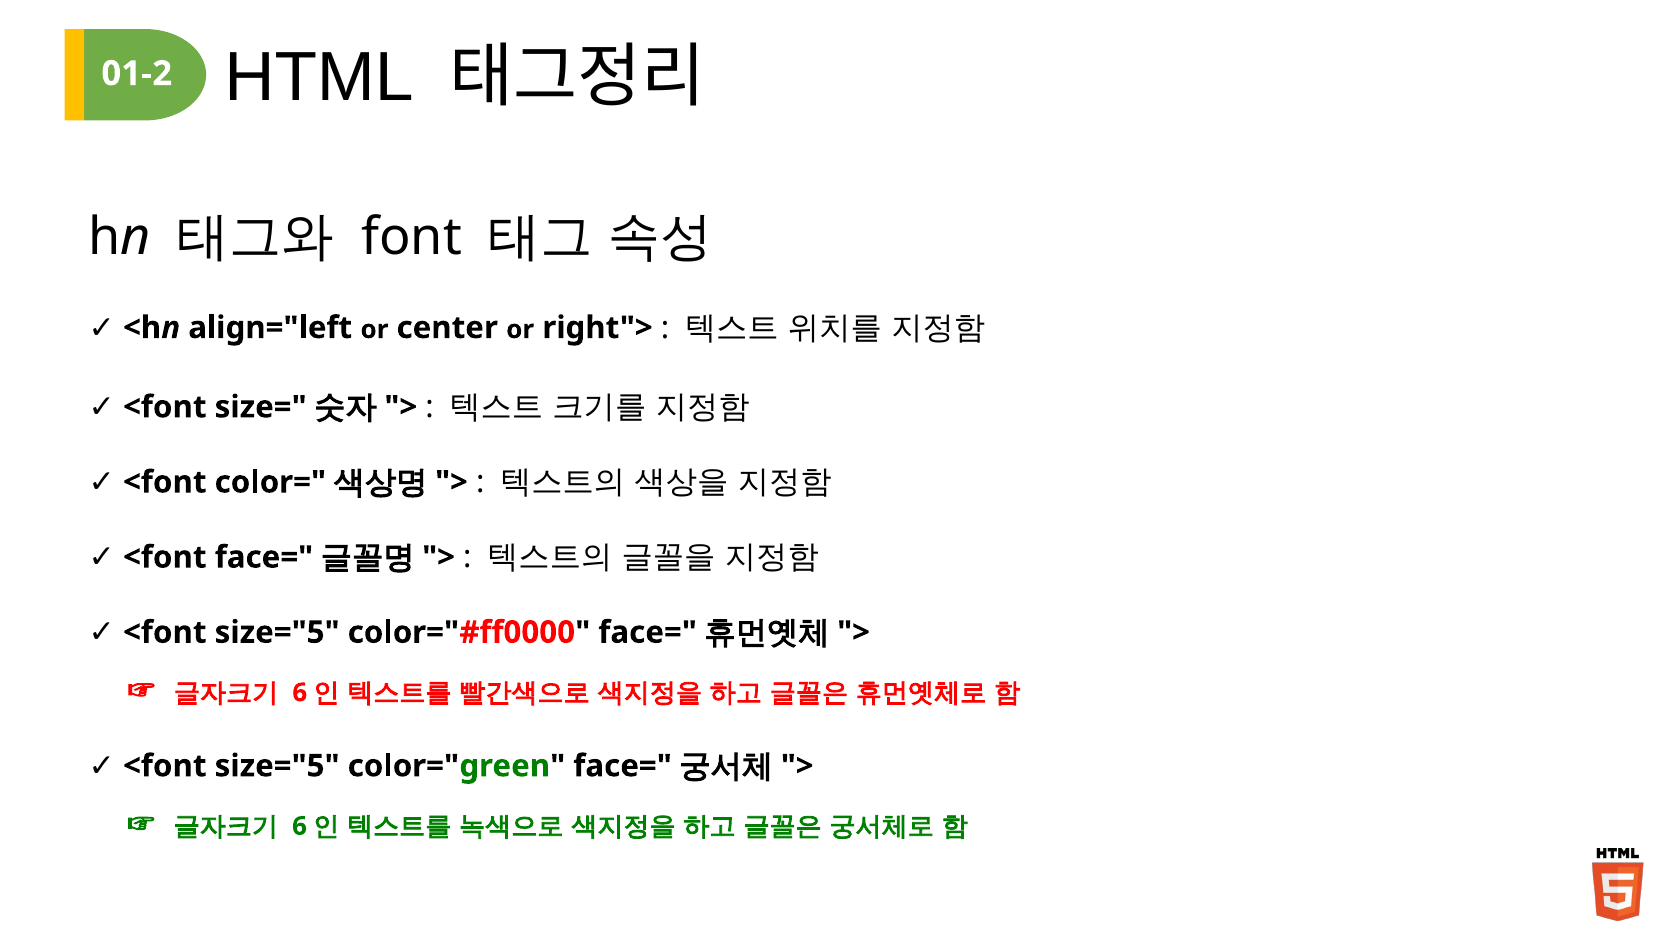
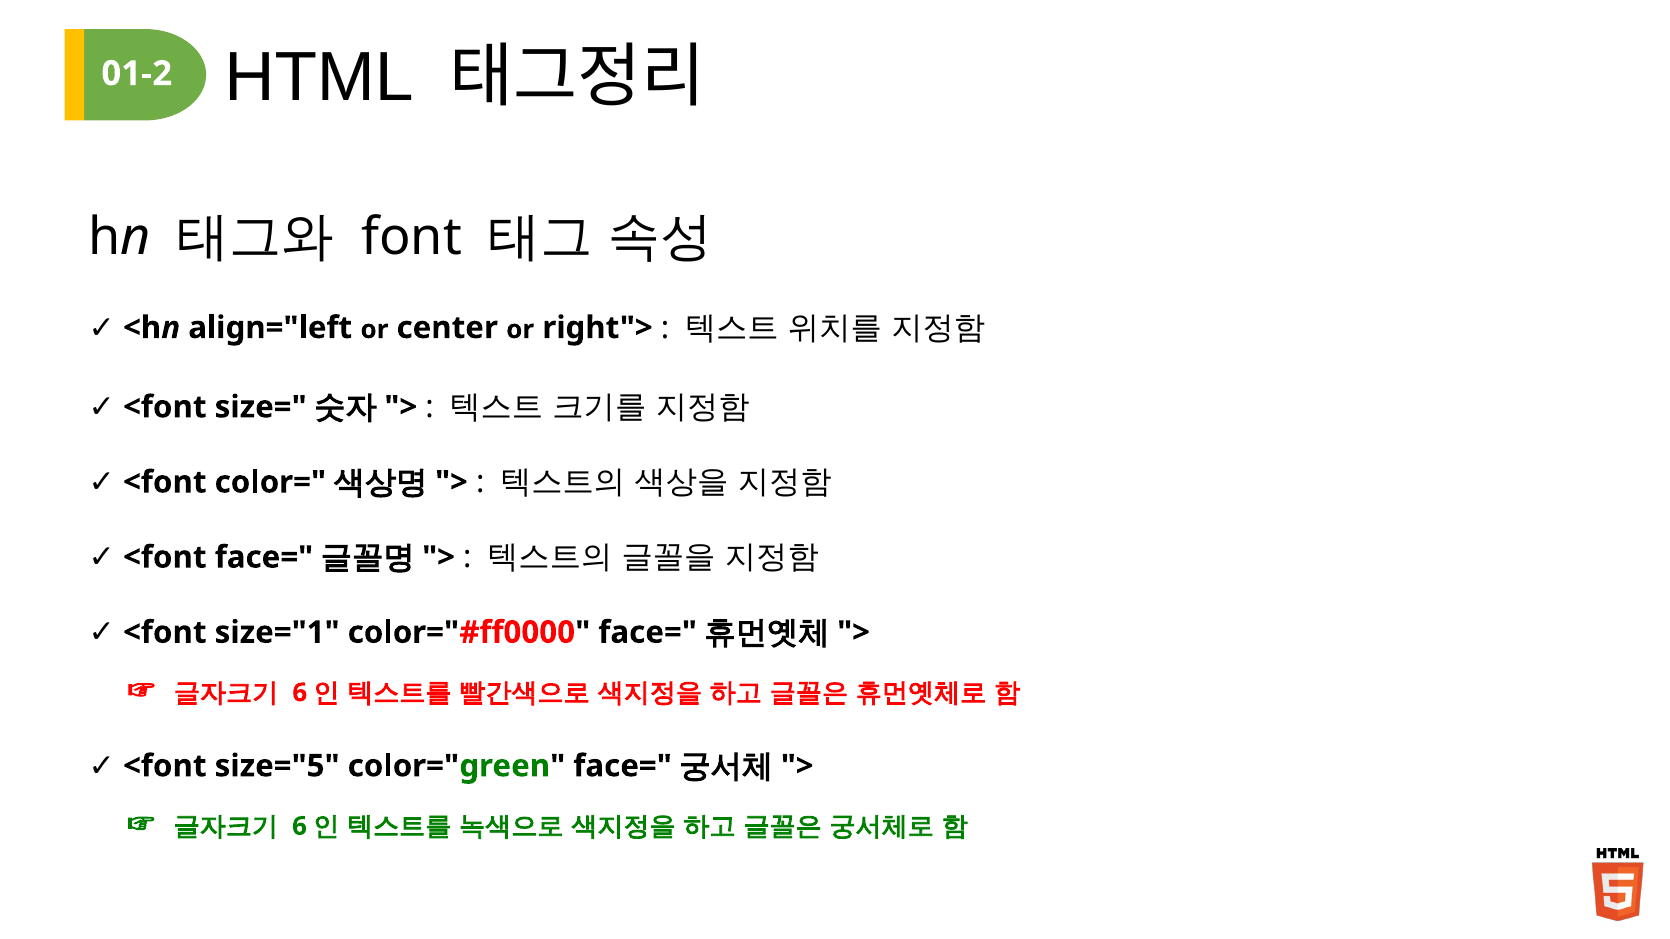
size="5 at (277, 633): size="5 -> size="1
